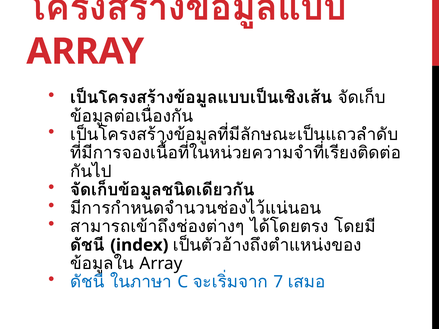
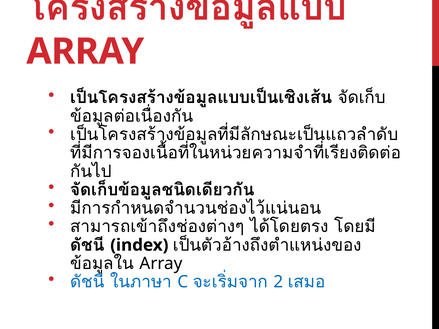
7: 7 -> 2
